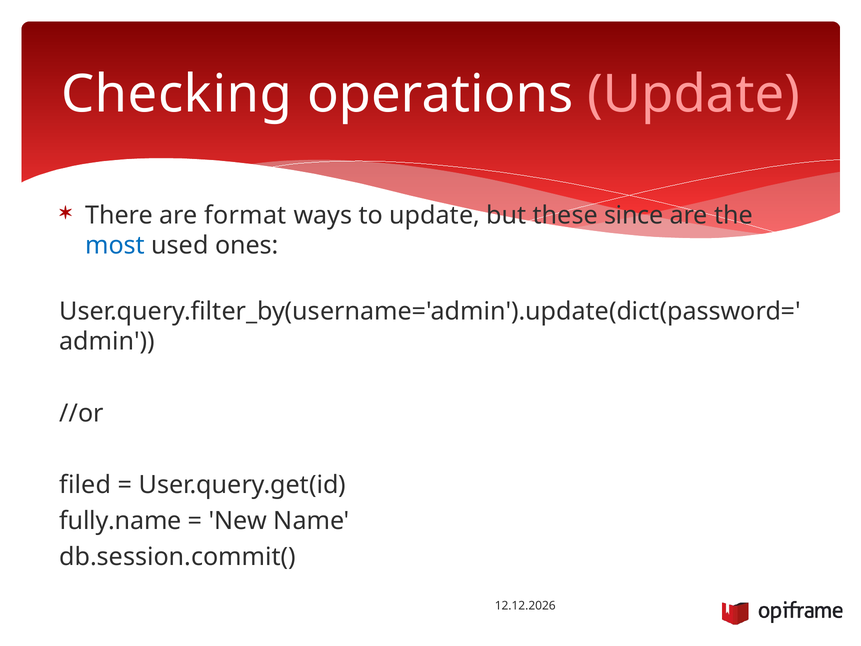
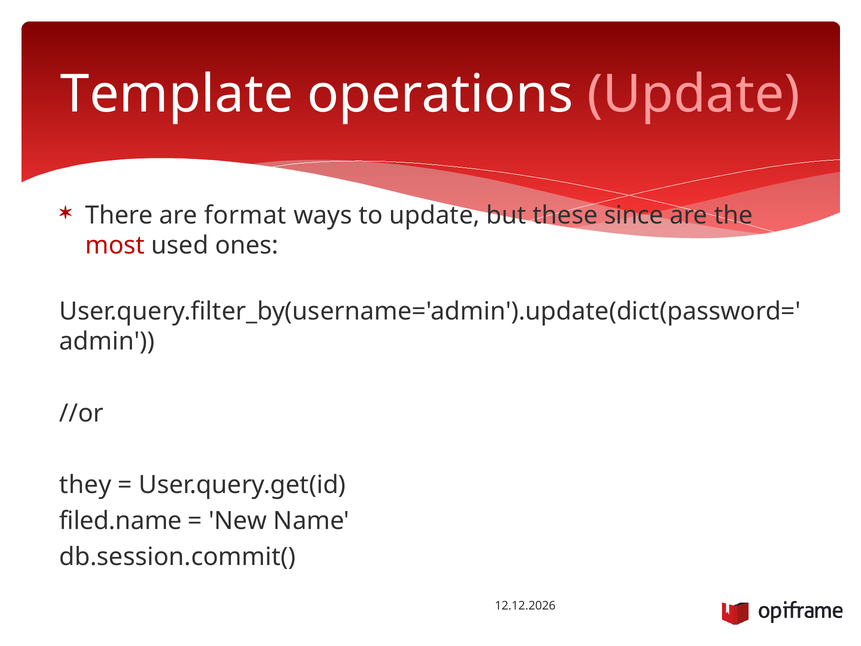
Checking: Checking -> Template
most colour: blue -> red
filed: filed -> they
fully.name: fully.name -> filed.name
